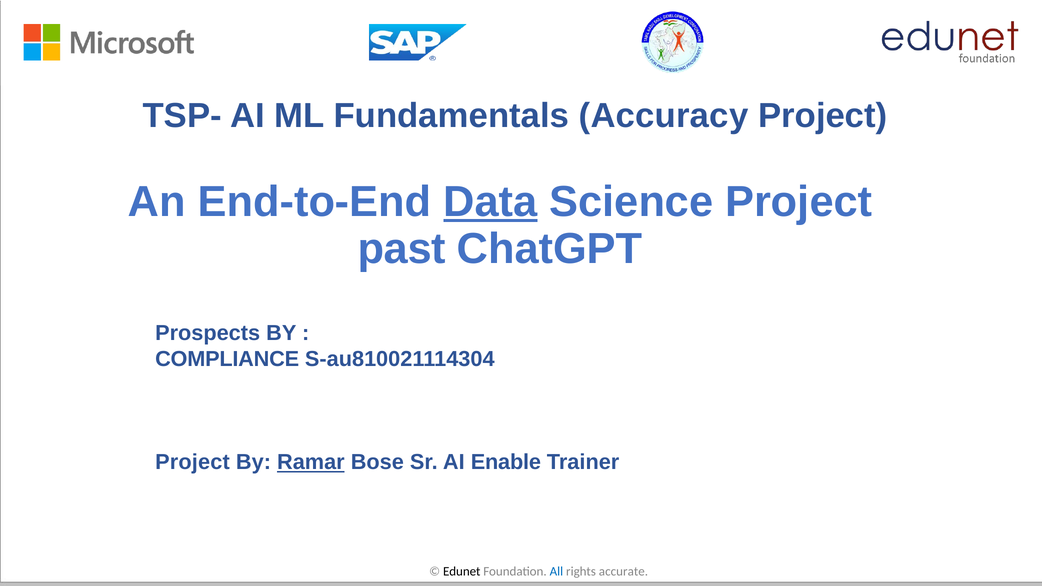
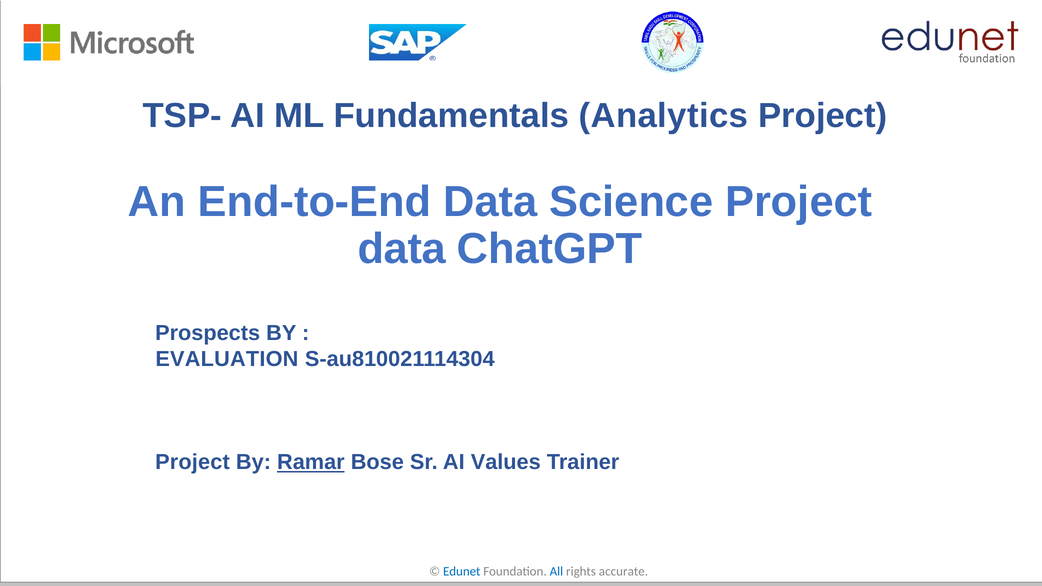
Accuracy: Accuracy -> Analytics
Data at (490, 202) underline: present -> none
past at (402, 249): past -> data
COMPLIANCE: COMPLIANCE -> EVALUATION
Enable: Enable -> Values
Edunet colour: black -> blue
